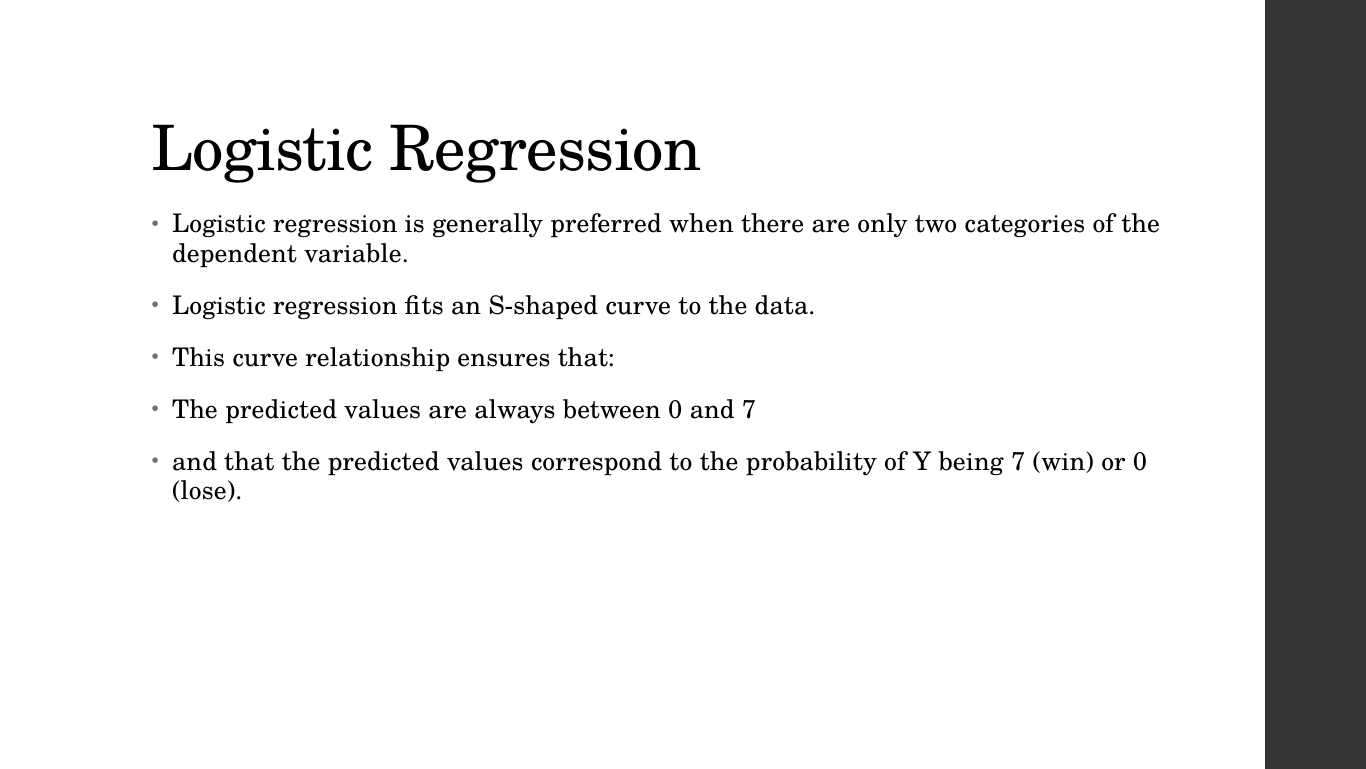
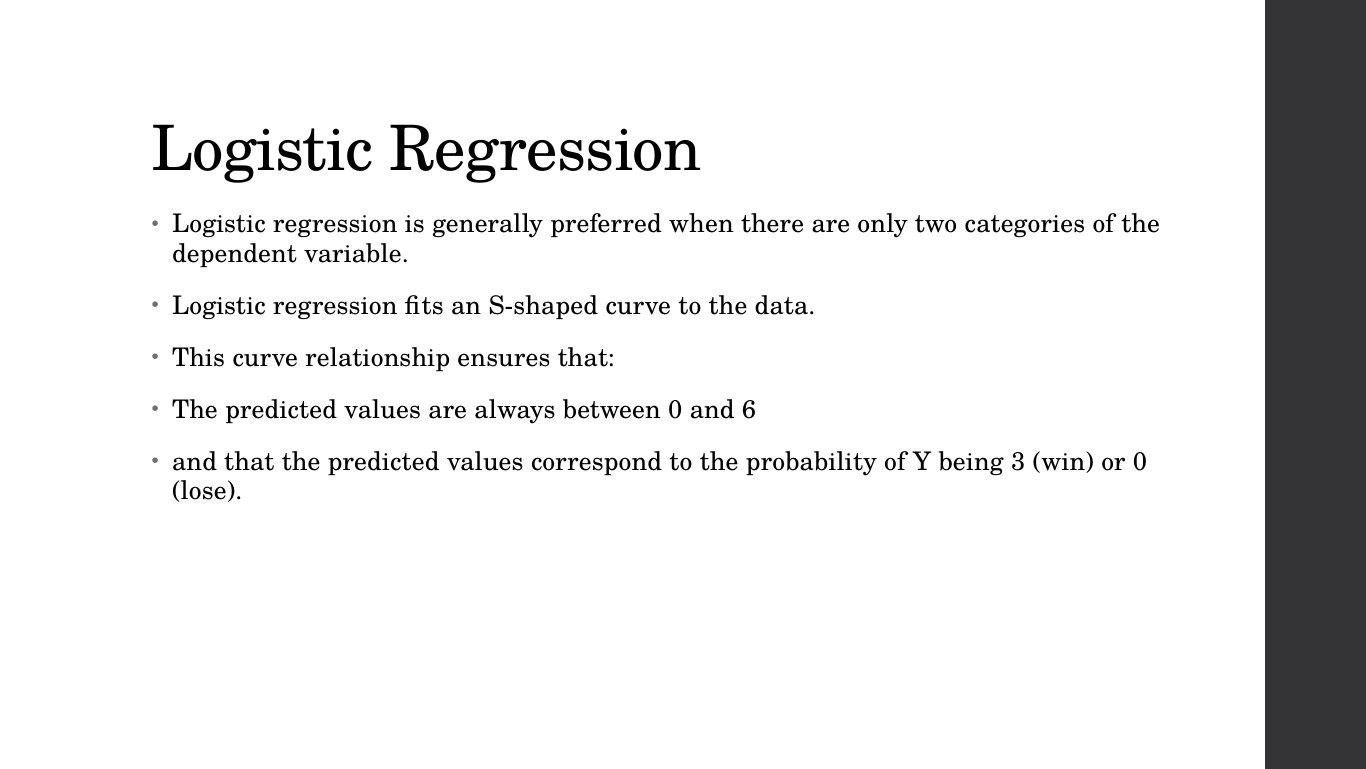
and 7: 7 -> 6
being 7: 7 -> 3
